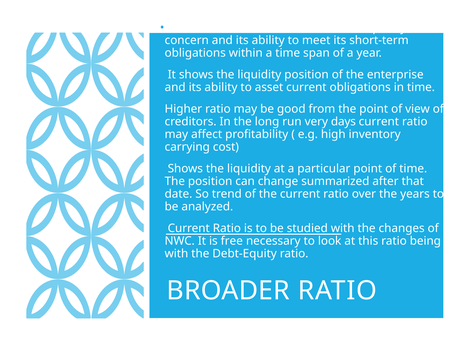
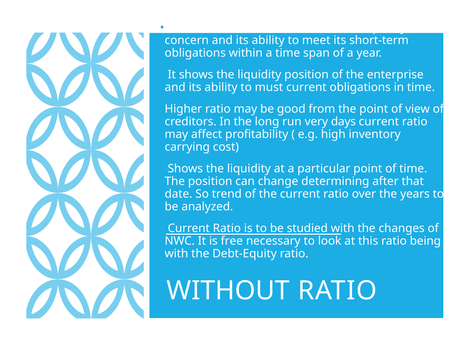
asset: asset -> must
summarized: summarized -> determining
BROADER: BROADER -> WITHOUT
